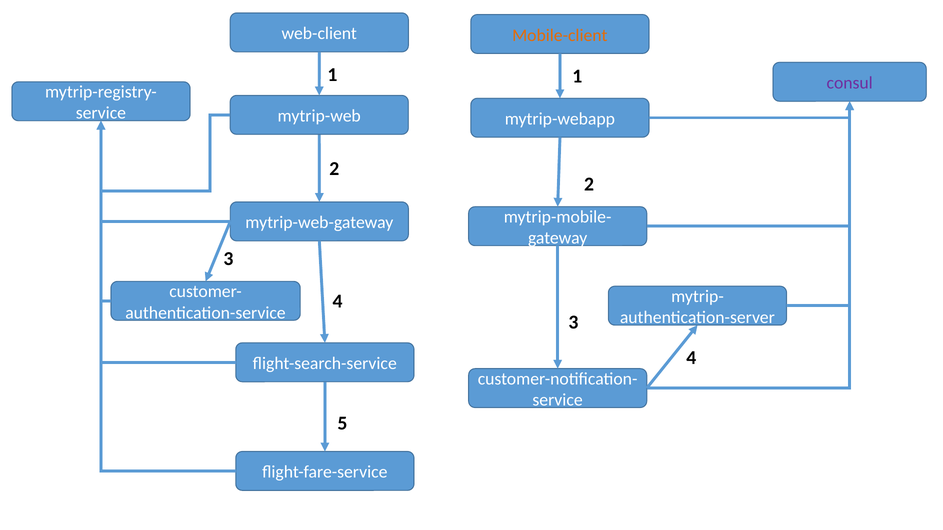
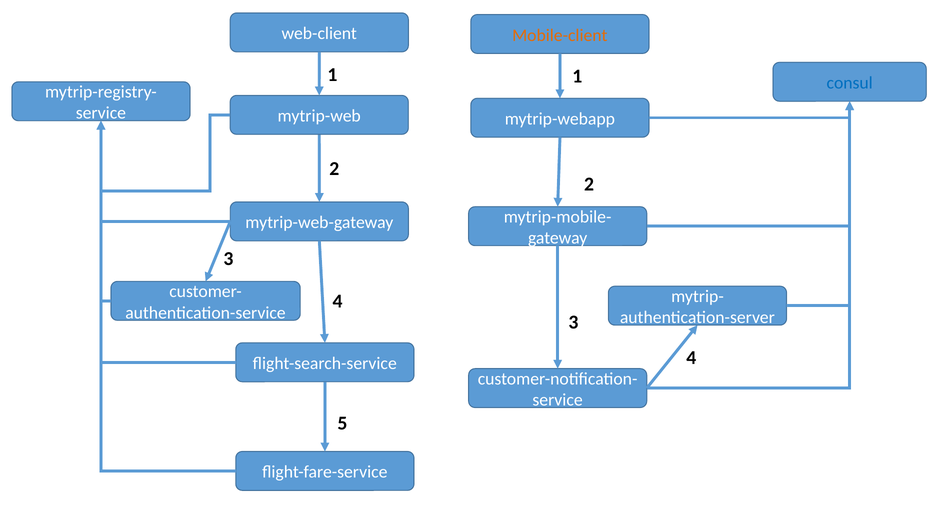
consul colour: purple -> blue
